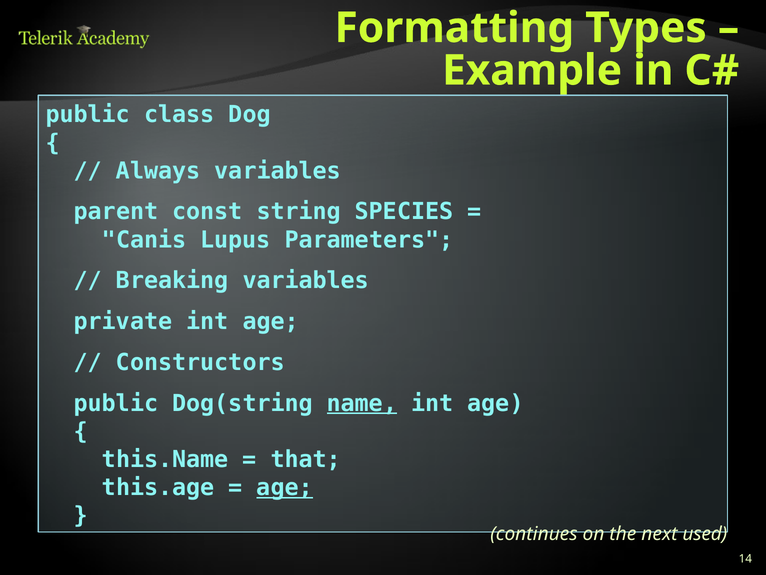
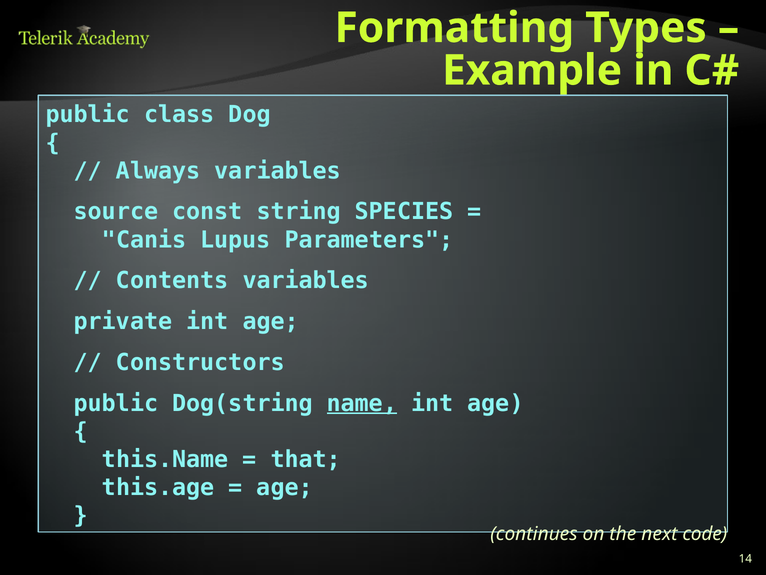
parent: parent -> source
Breaking: Breaking -> Contents
age at (285, 487) underline: present -> none
used: used -> code
